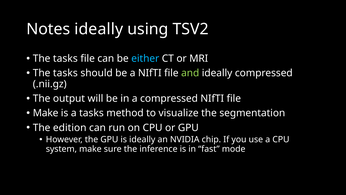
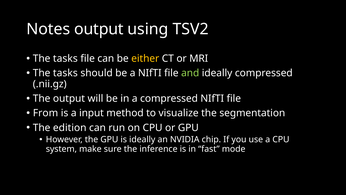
Notes ideally: ideally -> output
either colour: light blue -> yellow
Make at (46, 113): Make -> From
a tasks: tasks -> input
